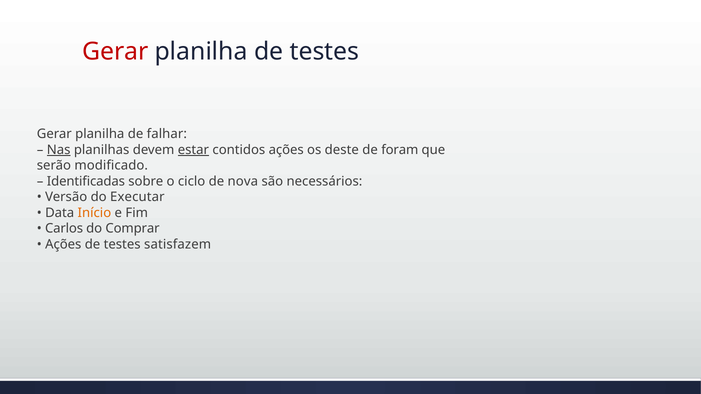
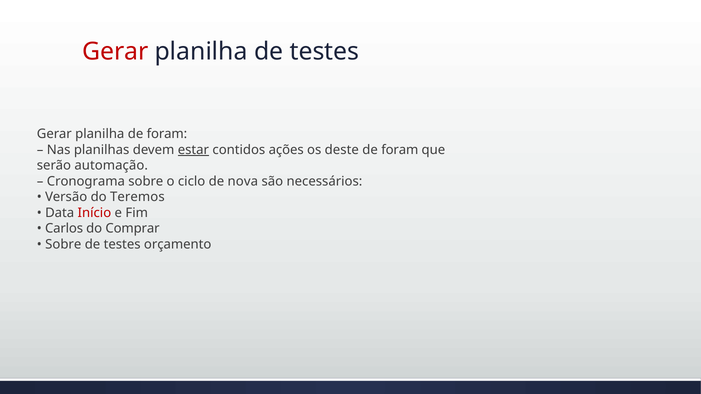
planilha de falhar: falhar -> foram
Nas underline: present -> none
modificado: modificado -> automação
Identificadas: Identificadas -> Cronograma
Executar: Executar -> Teremos
Início colour: orange -> red
Ações at (63, 245): Ações -> Sobre
satisfazem: satisfazem -> orçamento
